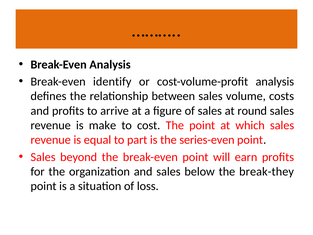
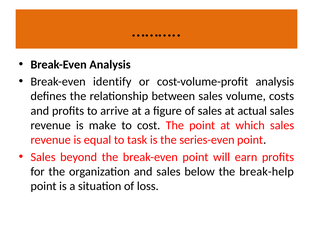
round: round -> actual
part: part -> task
break-they: break-they -> break-help
